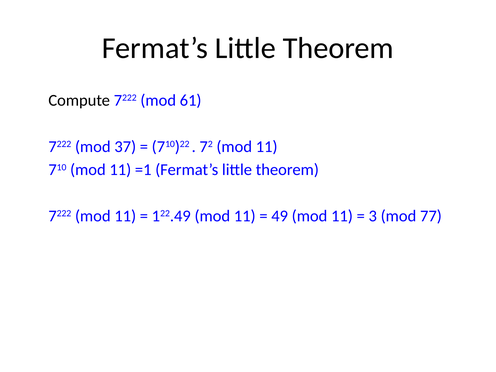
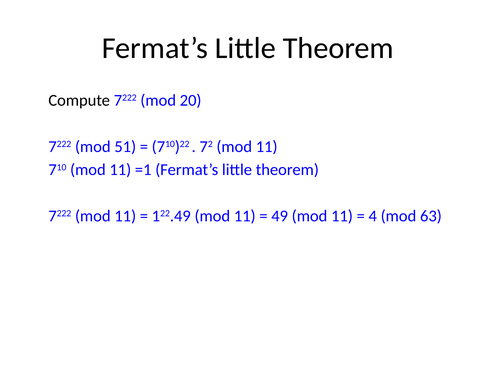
61: 61 -> 20
37: 37 -> 51
3: 3 -> 4
77: 77 -> 63
